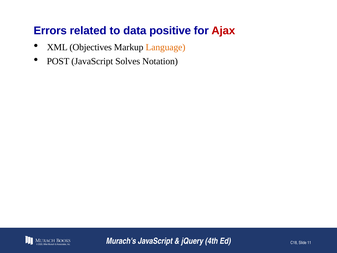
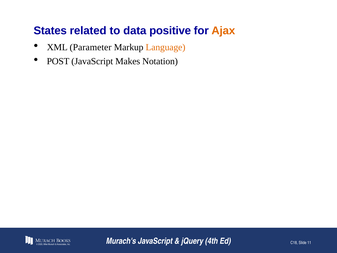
Errors: Errors -> States
Ajax colour: red -> orange
Objectives: Objectives -> Parameter
Solves: Solves -> Makes
